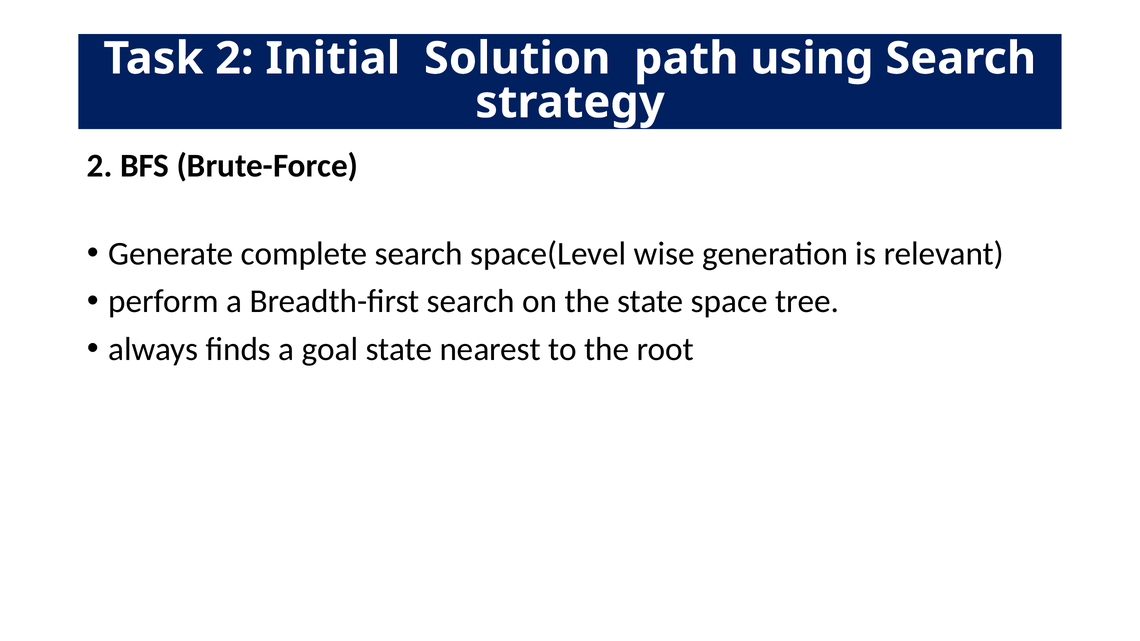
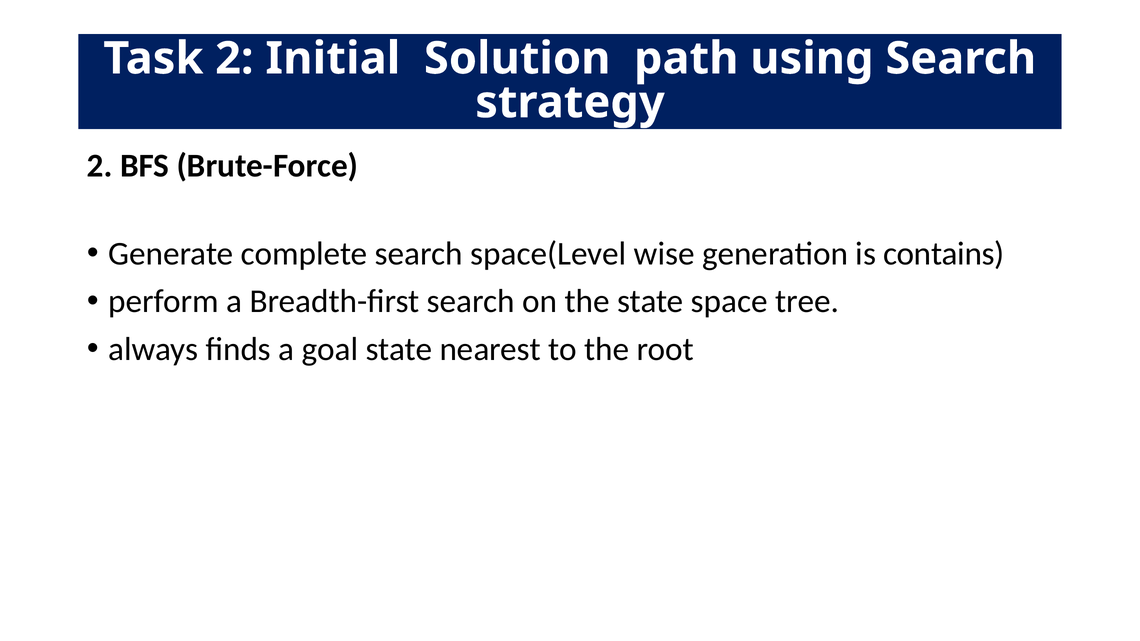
relevant: relevant -> contains
